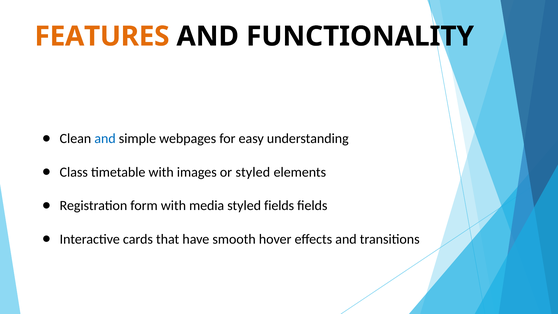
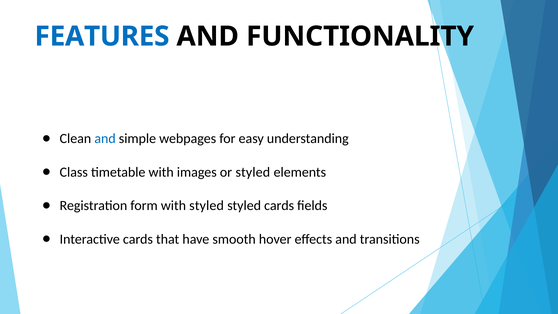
FEATURES colour: orange -> blue
with media: media -> styled
styled fields: fields -> cards
